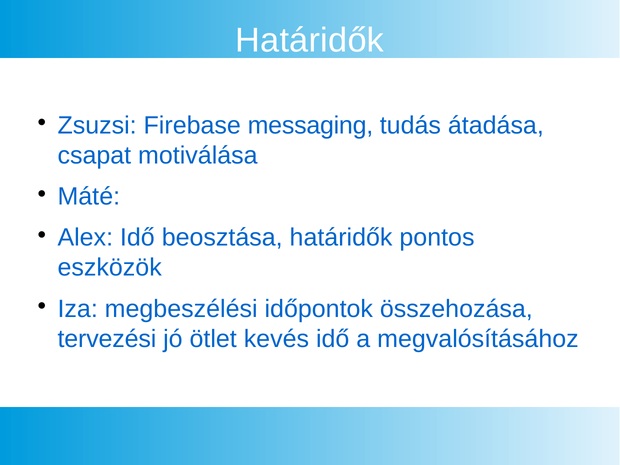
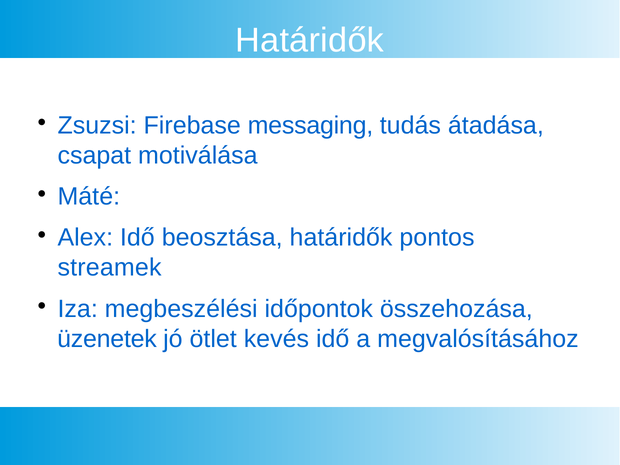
eszközök: eszközök -> streamek
tervezési: tervezési -> üzenetek
